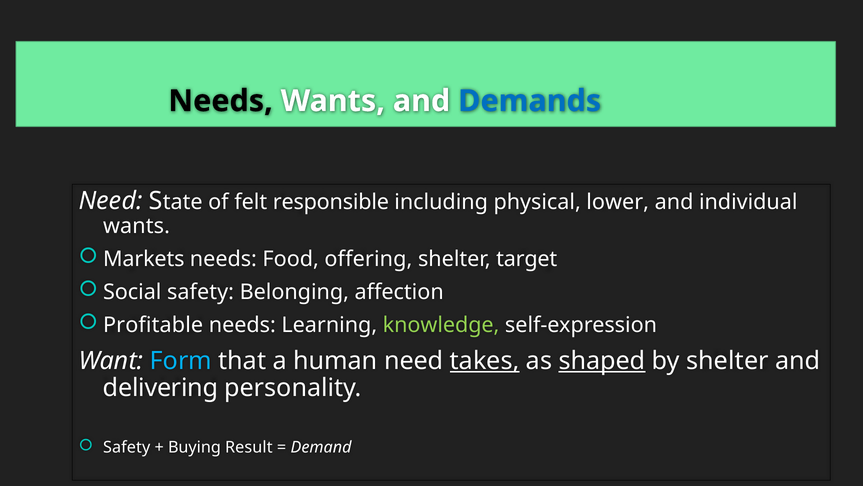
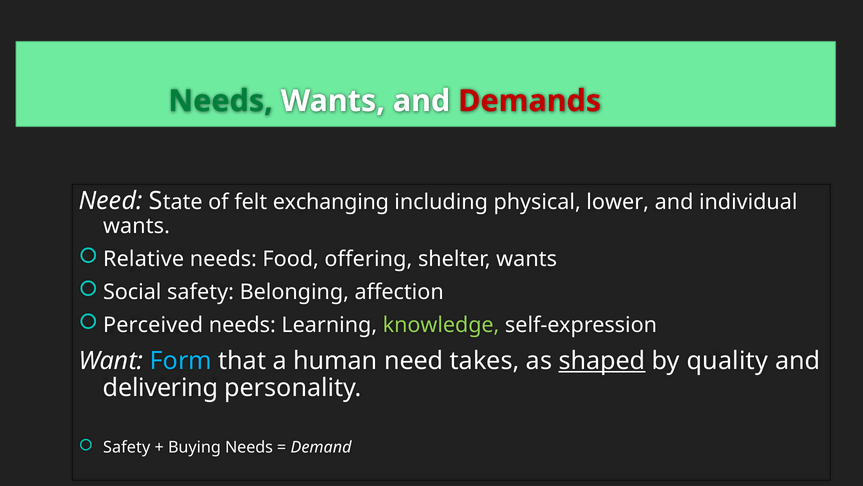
Needs at (221, 101) colour: black -> green
Demands colour: blue -> red
responsible: responsible -> exchanging
Markets: Markets -> Relative
shelter target: target -> wants
Profitable: Profitable -> Perceived
takes underline: present -> none
by shelter: shelter -> quality
Buying Result: Result -> Needs
